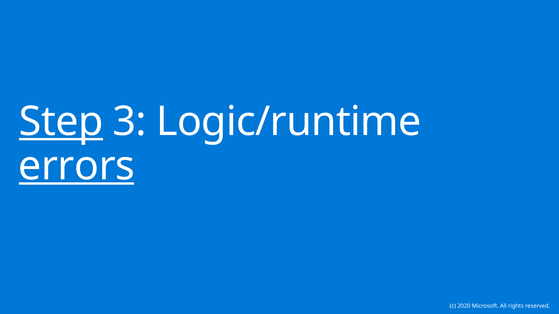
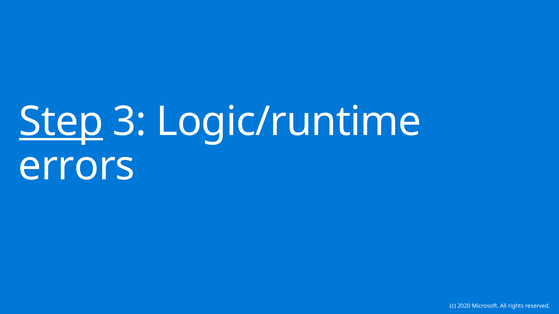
errors underline: present -> none
